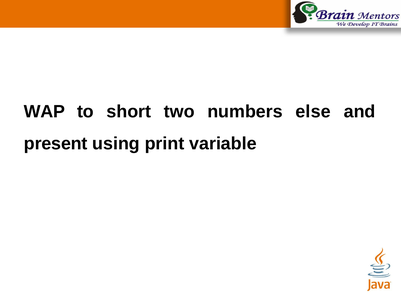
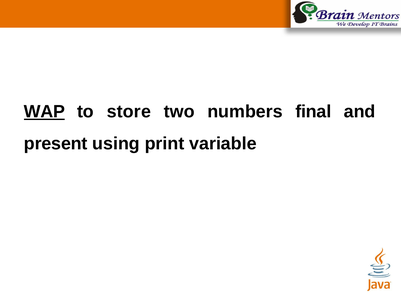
WAP underline: none -> present
short: short -> store
else: else -> final
